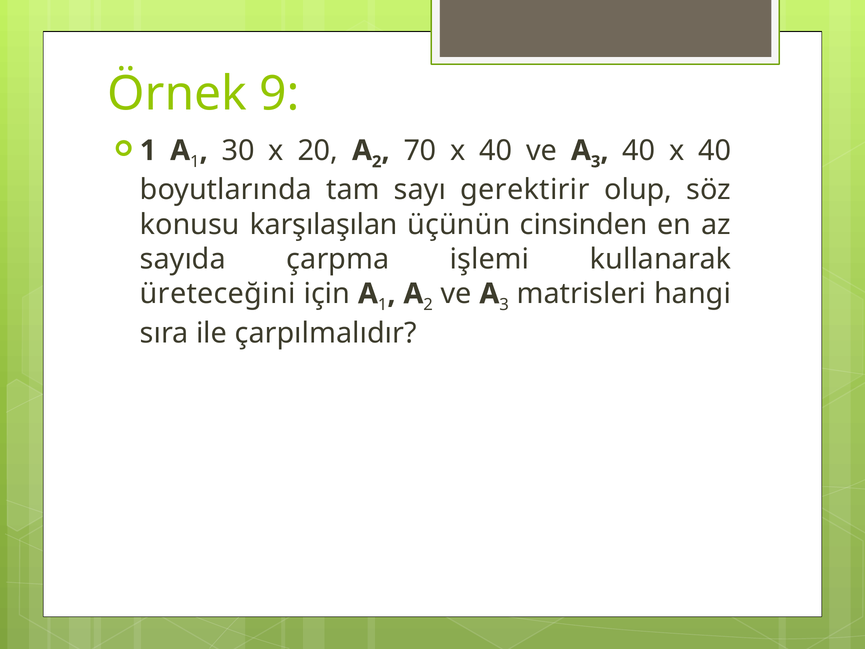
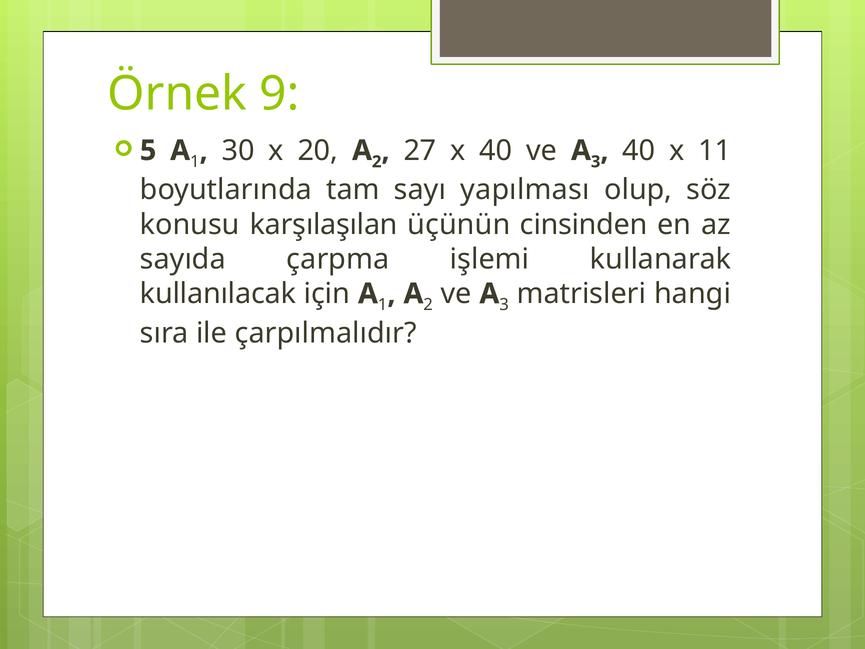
1 at (148, 150): 1 -> 5
70: 70 -> 27
40 x 40: 40 -> 11
gerektirir: gerektirir -> yapılması
üreteceğini: üreteceğini -> kullanılacak
